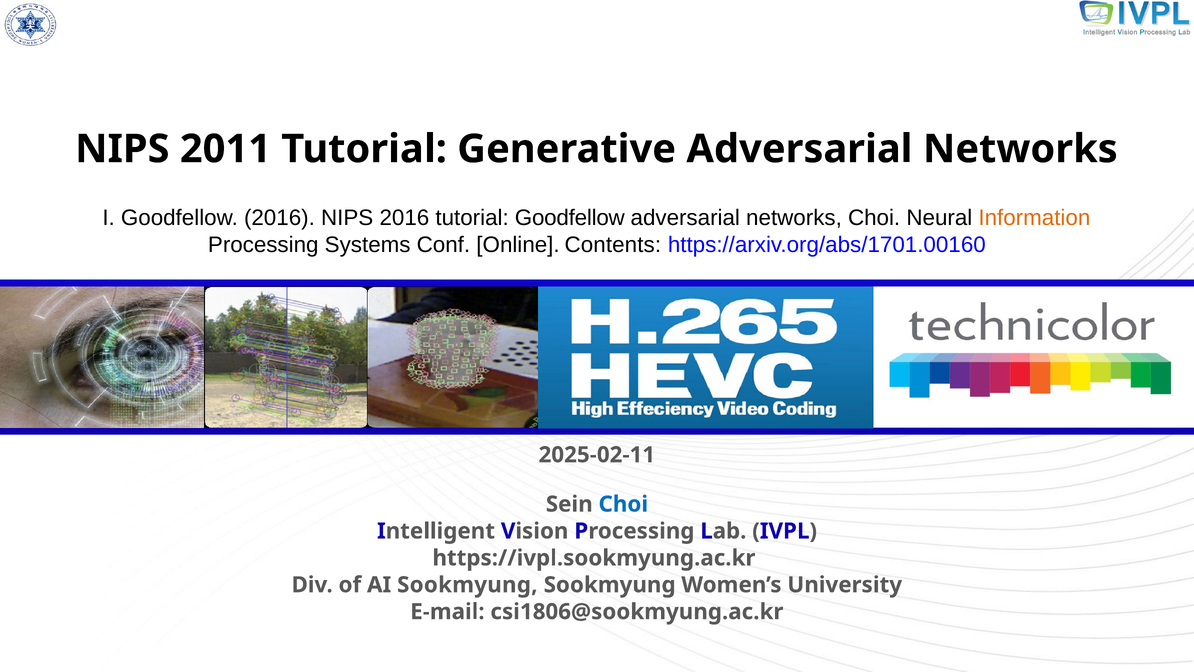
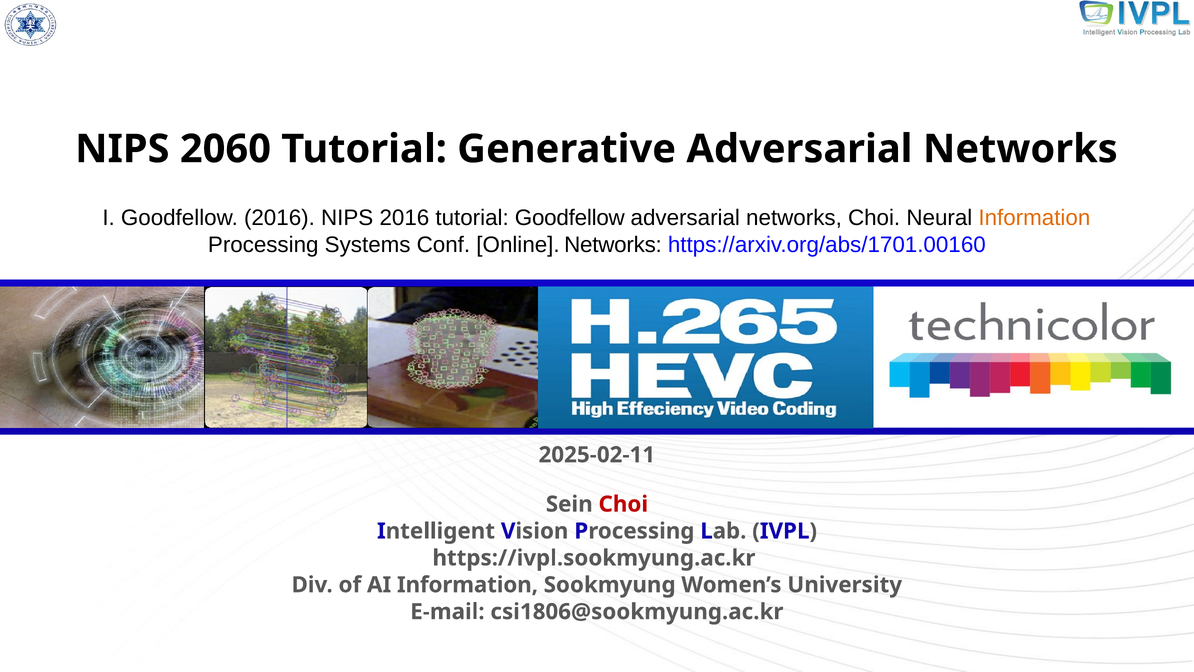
2011: 2011 -> 2060
Online Contents: Contents -> Networks
Choi at (623, 504) colour: blue -> red
AI Sookmyung: Sookmyung -> Information
